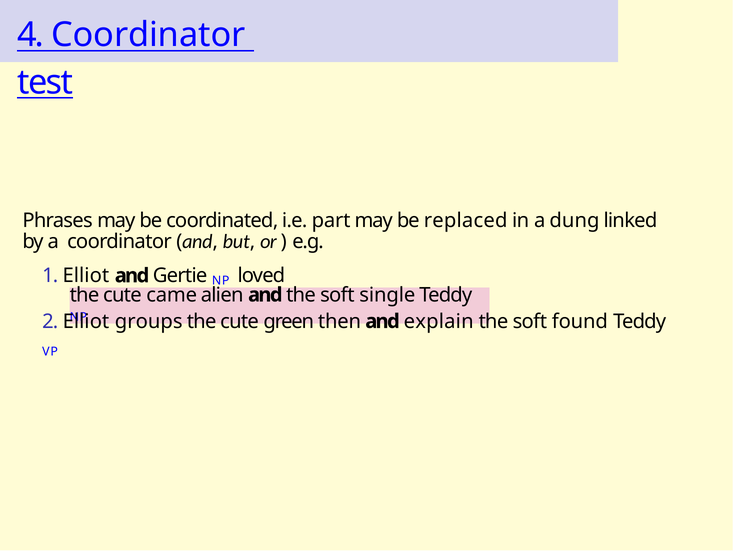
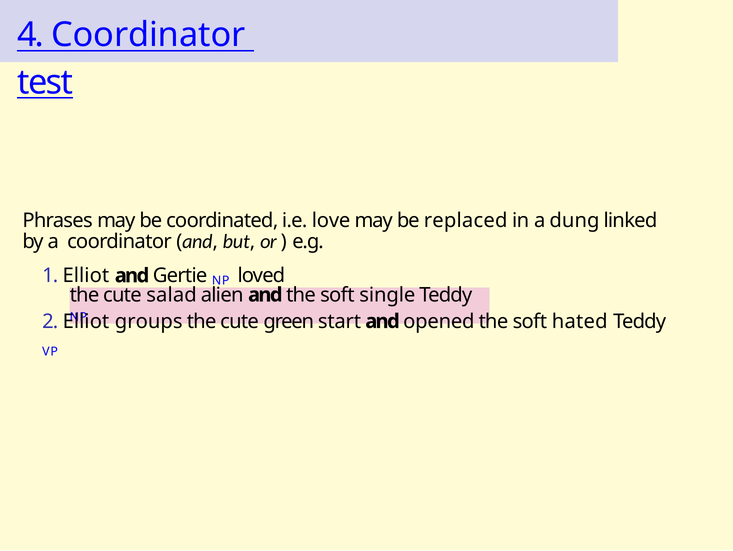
part: part -> love
came: came -> salad
then: then -> start
explain: explain -> opened
found: found -> hated
